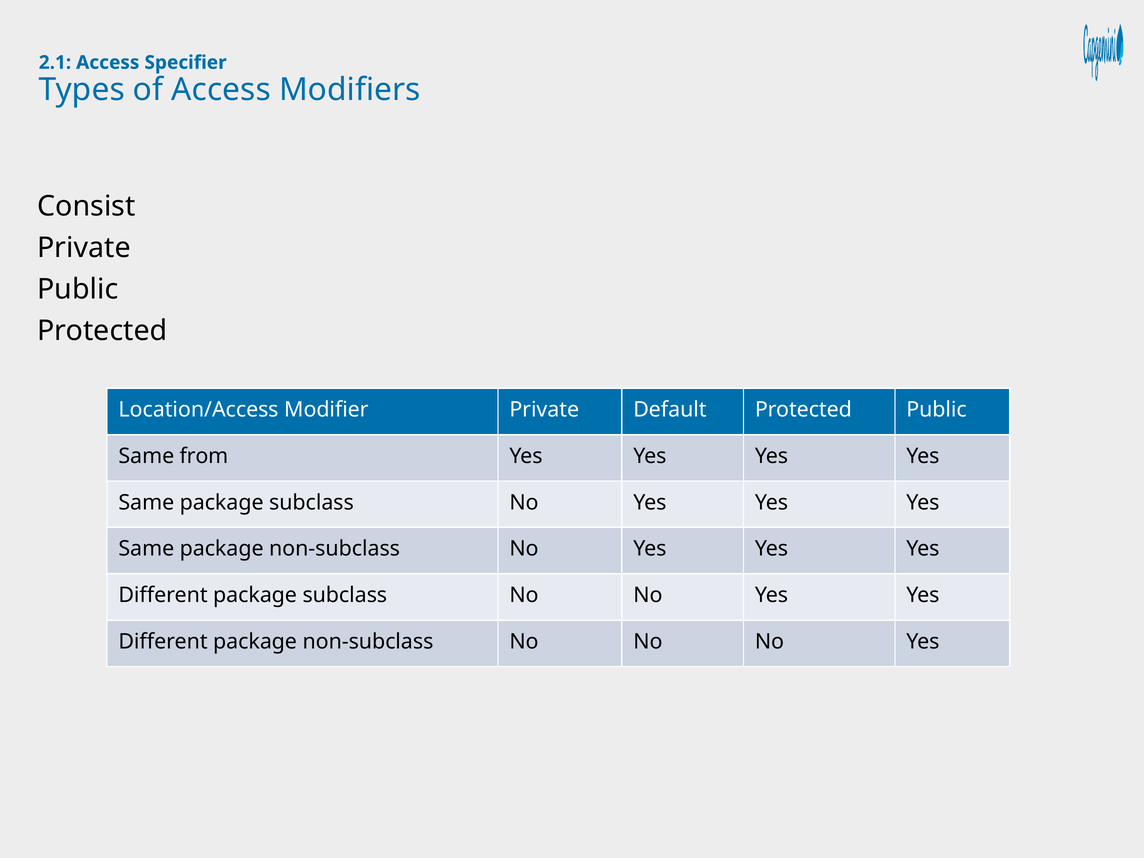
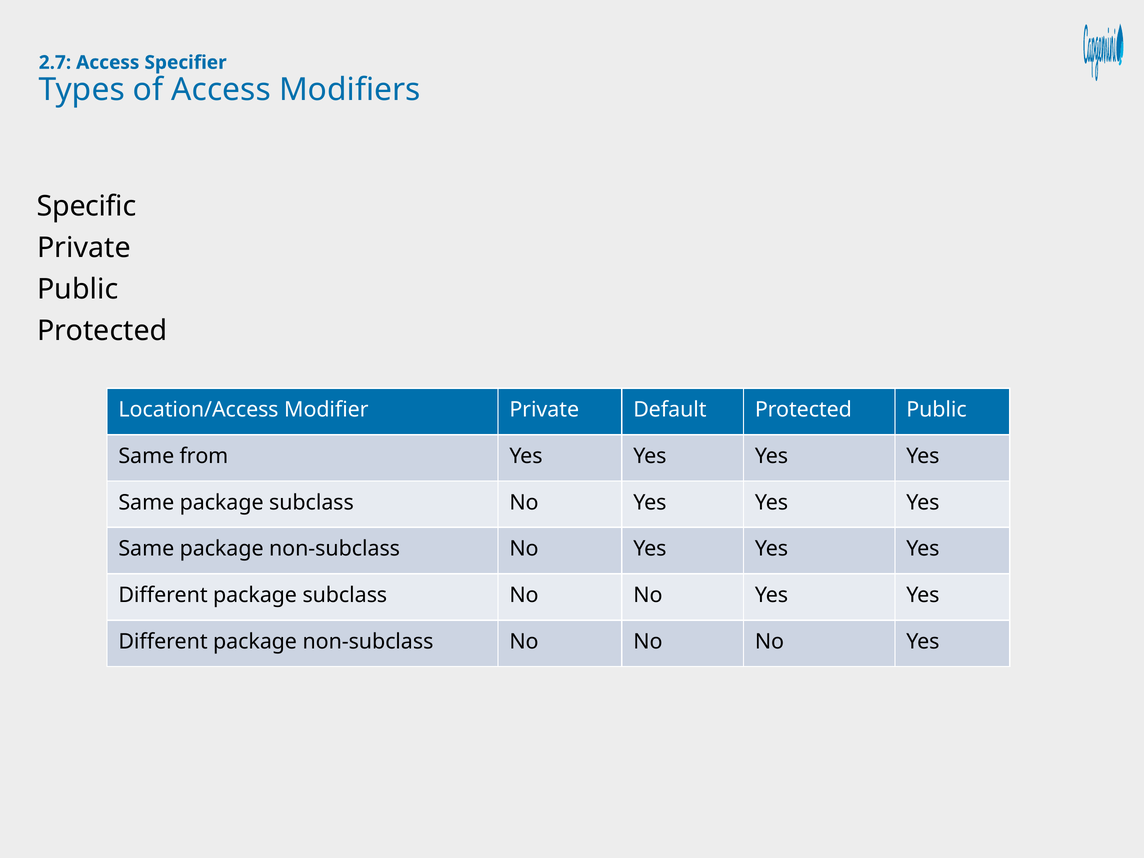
2.1: 2.1 -> 2.7
Consist: Consist -> Specific
